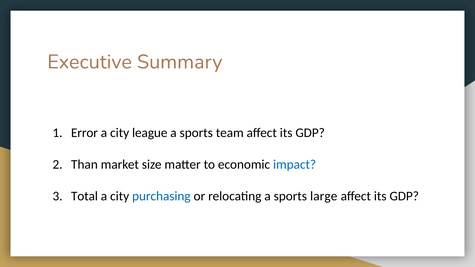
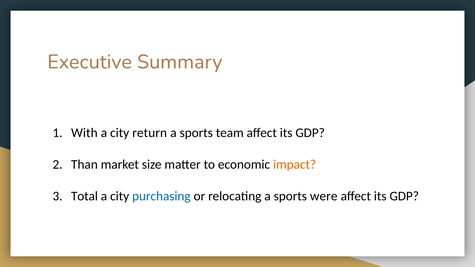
Error: Error -> With
league: league -> return
impact colour: blue -> orange
large: large -> were
